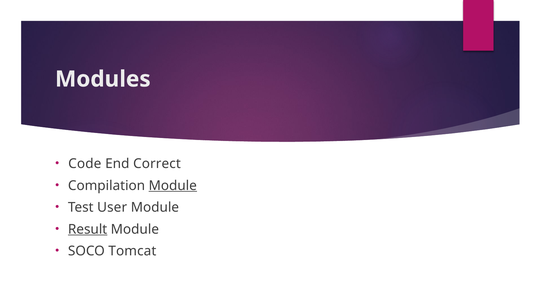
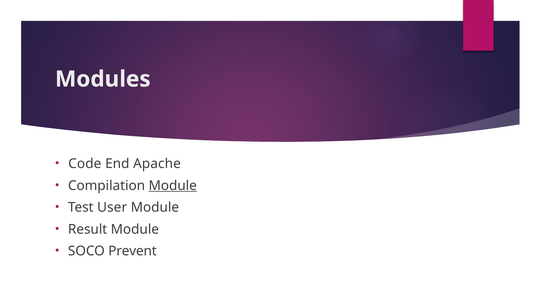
Correct: Correct -> Apache
Result underline: present -> none
Tomcat: Tomcat -> Prevent
